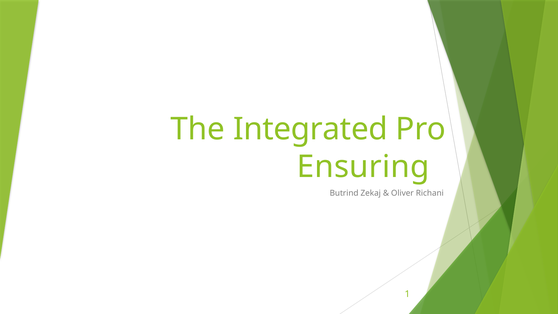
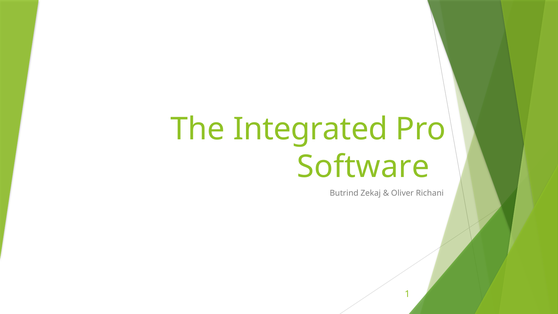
Ensuring: Ensuring -> Software
